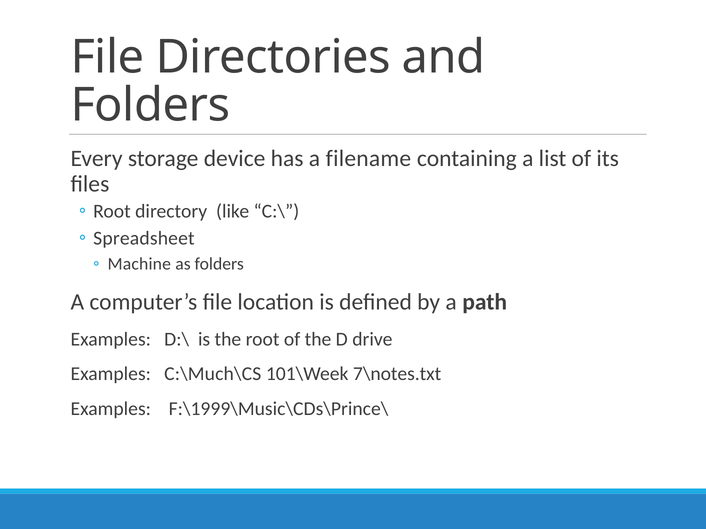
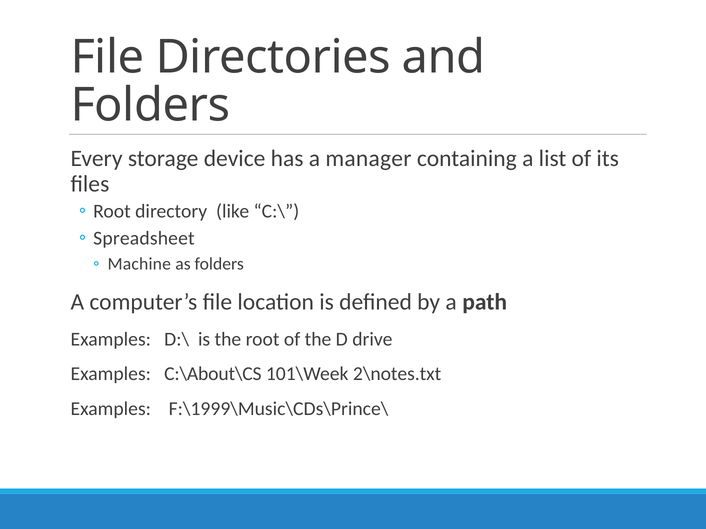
filename: filename -> manager
C:\Much\CS: C:\Much\CS -> C:\About\CS
7\notes.txt: 7\notes.txt -> 2\notes.txt
